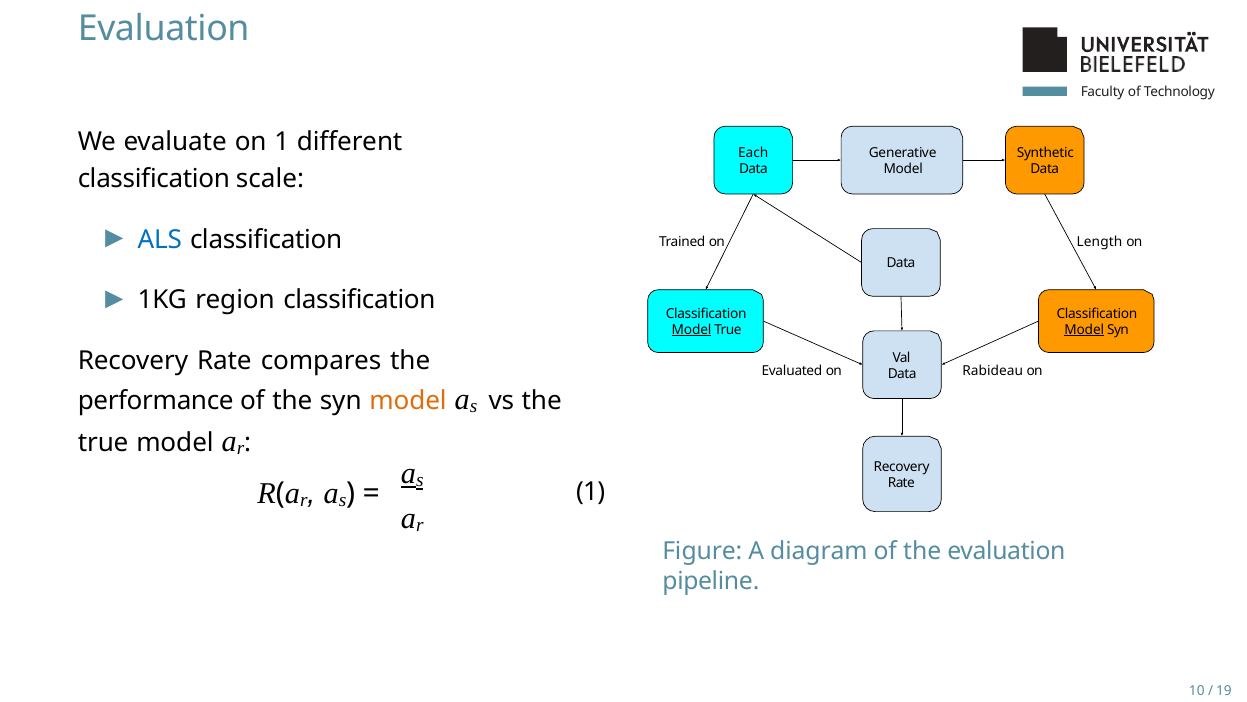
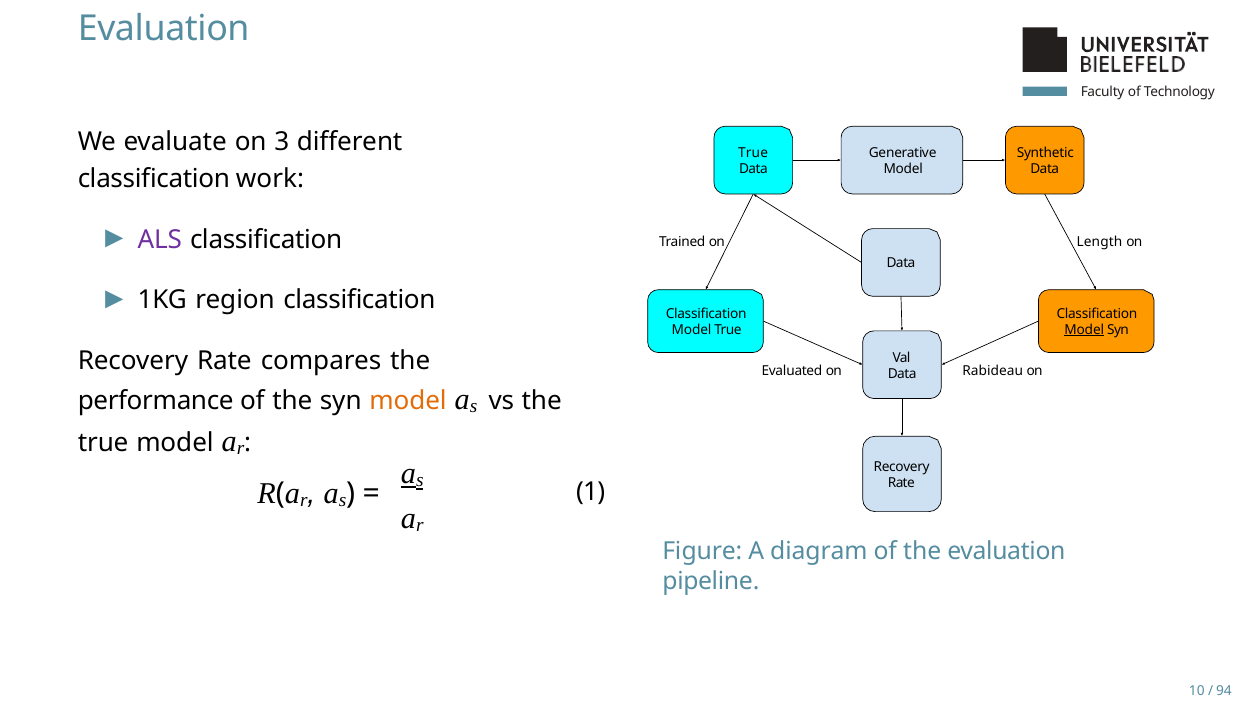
on 1: 1 -> 3
Each at (753, 153): Each -> True
scale: scale -> work
ALS colour: blue -> purple
Model at (692, 330) underline: present -> none
19: 19 -> 94
